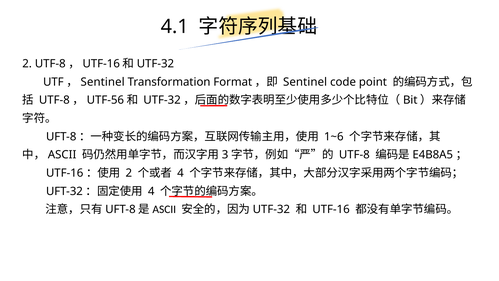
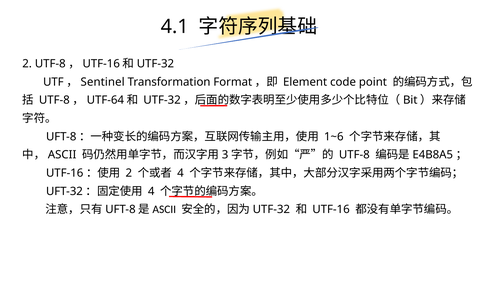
Sentinel at (305, 82): Sentinel -> Element
UTF-56: UTF-56 -> UTF-64
